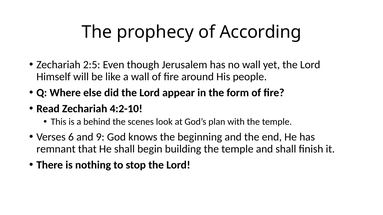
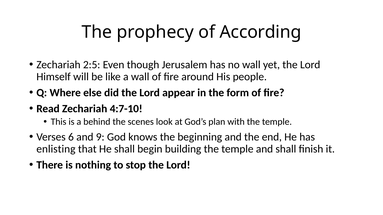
4:2-10: 4:2-10 -> 4:7-10
remnant: remnant -> enlisting
